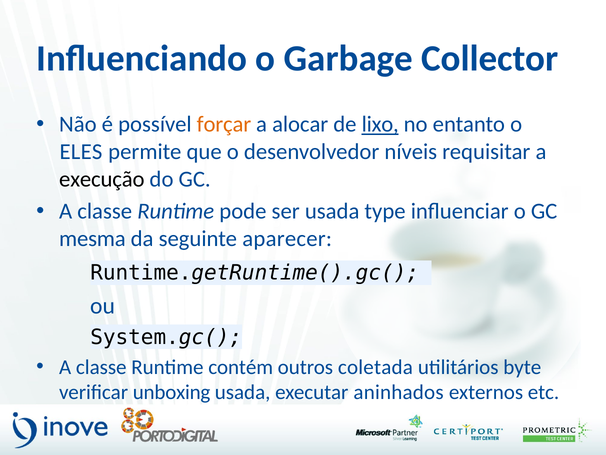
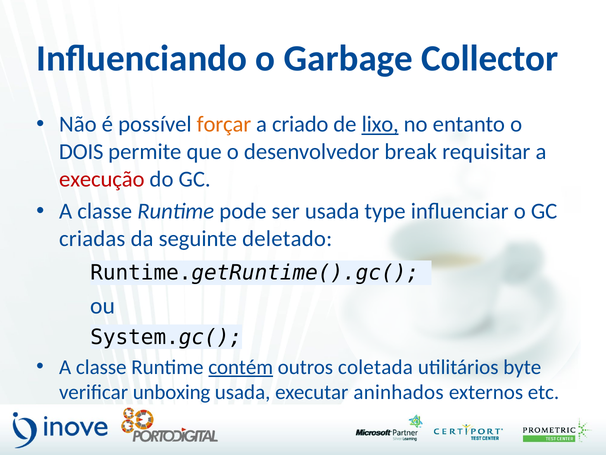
alocar: alocar -> criado
ELES: ELES -> DOIS
níveis: níveis -> break
execução colour: black -> red
mesma: mesma -> criadas
aparecer: aparecer -> deletado
contém underline: none -> present
